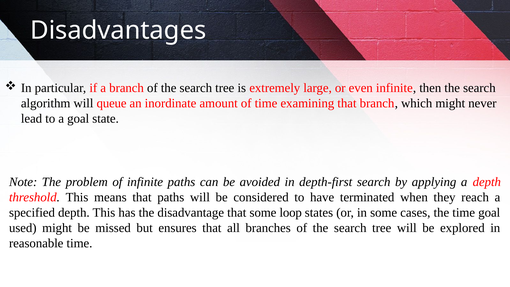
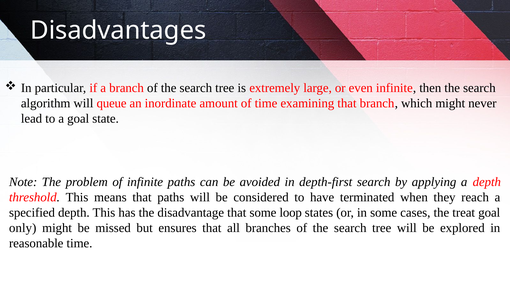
the time: time -> treat
used: used -> only
